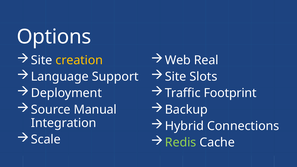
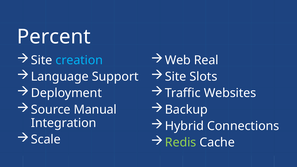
Options: Options -> Percent
creation colour: yellow -> light blue
Footprint: Footprint -> Websites
